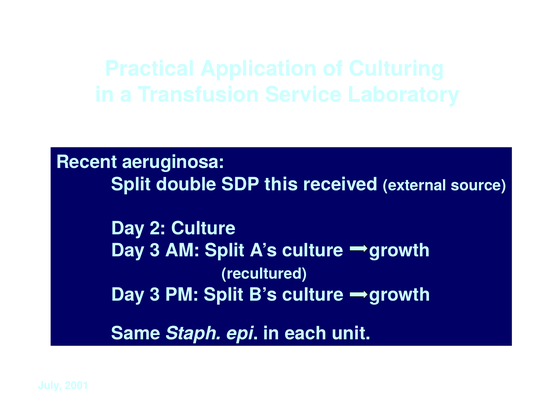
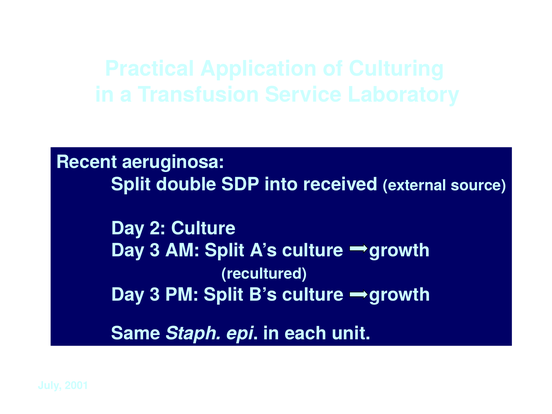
this: this -> into
